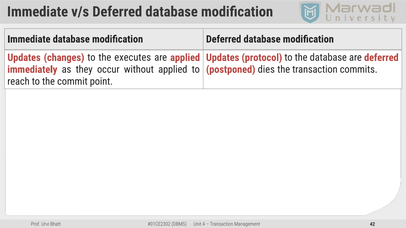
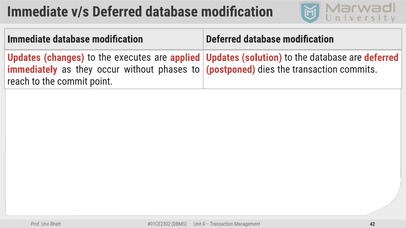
protocol: protocol -> solution
without applied: applied -> phases
